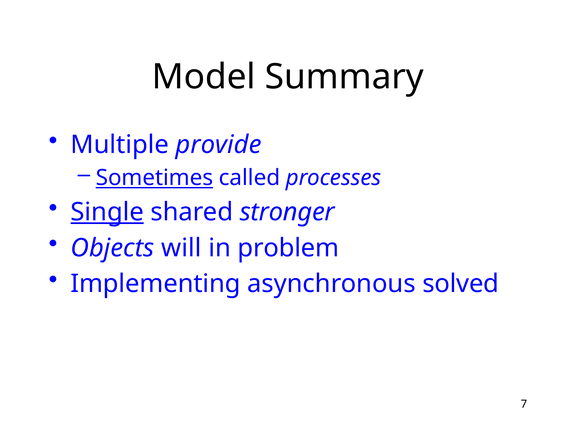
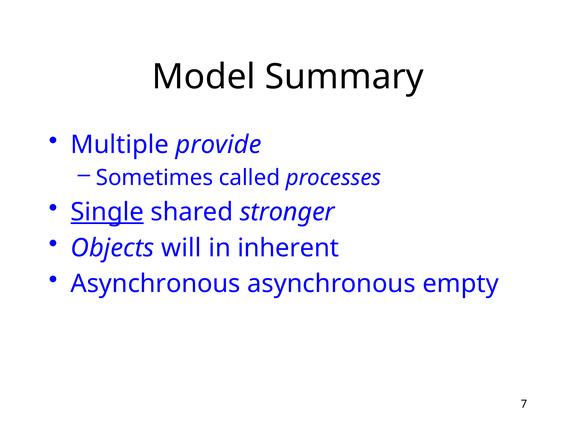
Sometimes underline: present -> none
problem: problem -> inherent
Implementing at (156, 284): Implementing -> Asynchronous
solved: solved -> empty
